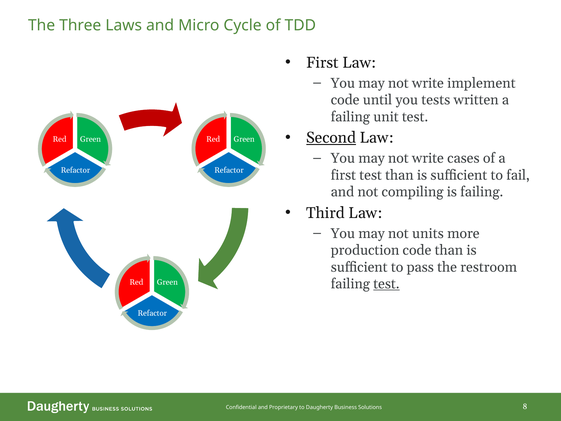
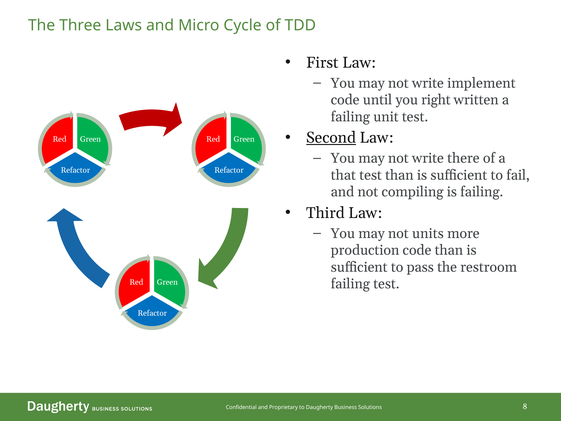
tests: tests -> right
cases: cases -> there
first at (343, 175): first -> that
test at (386, 284) underline: present -> none
